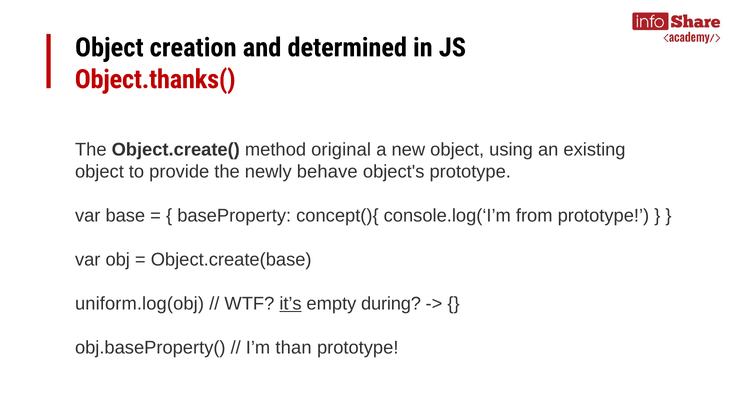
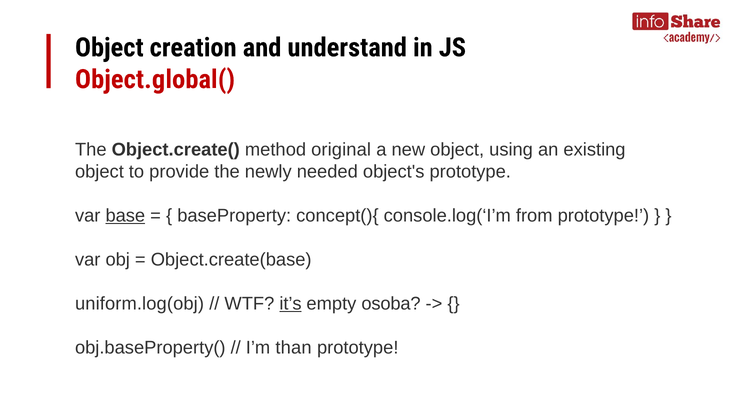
determined: determined -> understand
Object.thanks(: Object.thanks( -> Object.global(
behave: behave -> needed
base underline: none -> present
during: during -> osoba
